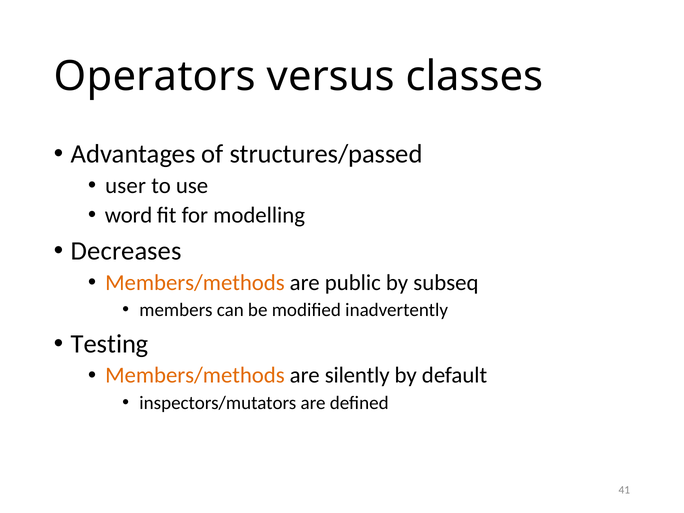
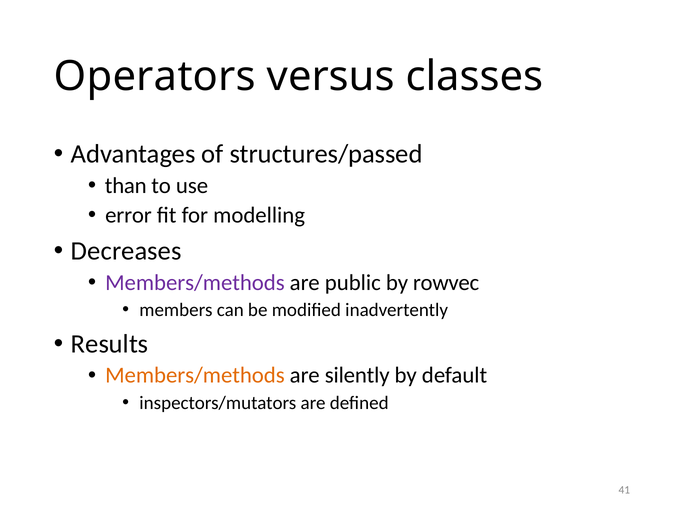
user: user -> than
word: word -> error
Members/methods at (195, 283) colour: orange -> purple
subseq: subseq -> rowvec
Testing: Testing -> Results
